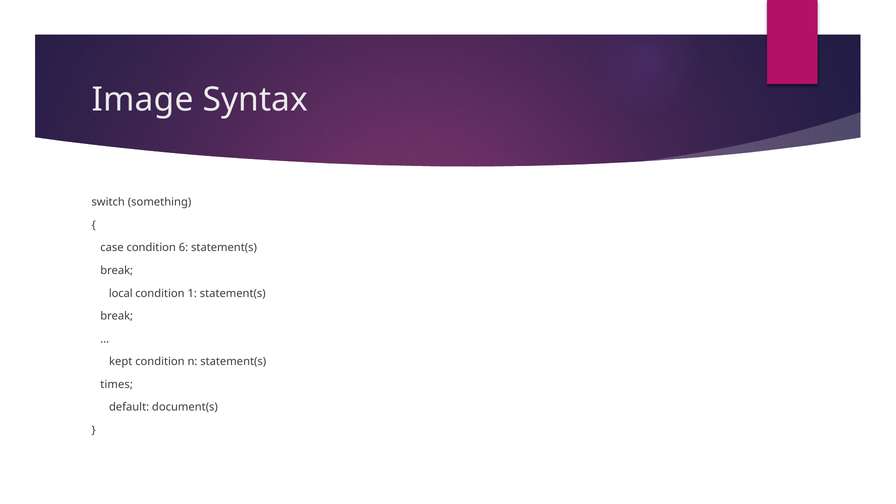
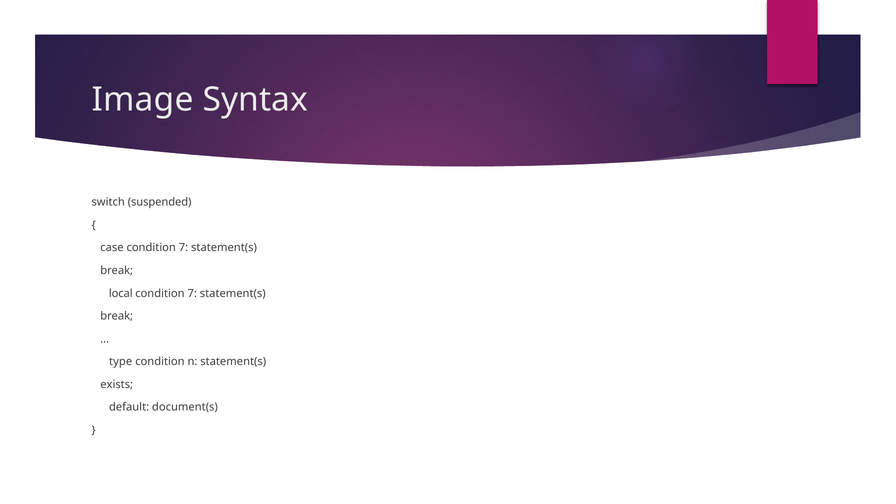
something: something -> suspended
case condition 6: 6 -> 7
1 at (192, 293): 1 -> 7
kept: kept -> type
times: times -> exists
